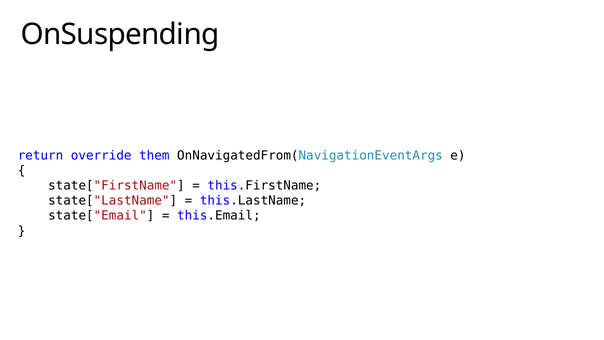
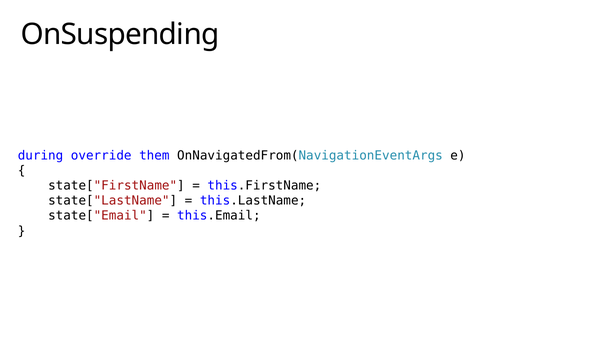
return: return -> during
